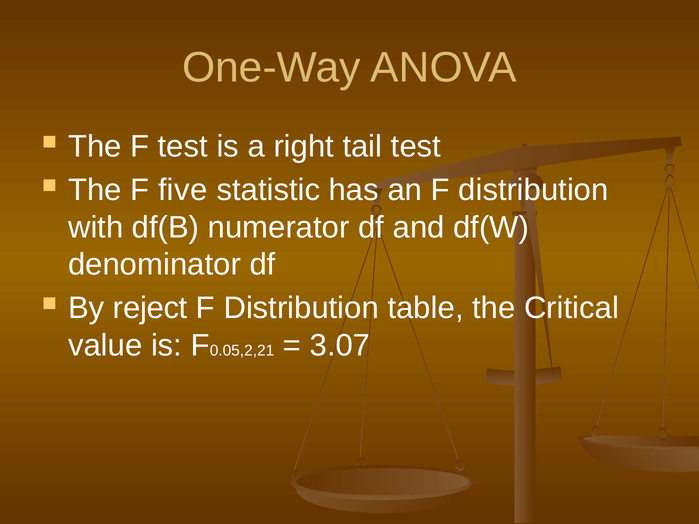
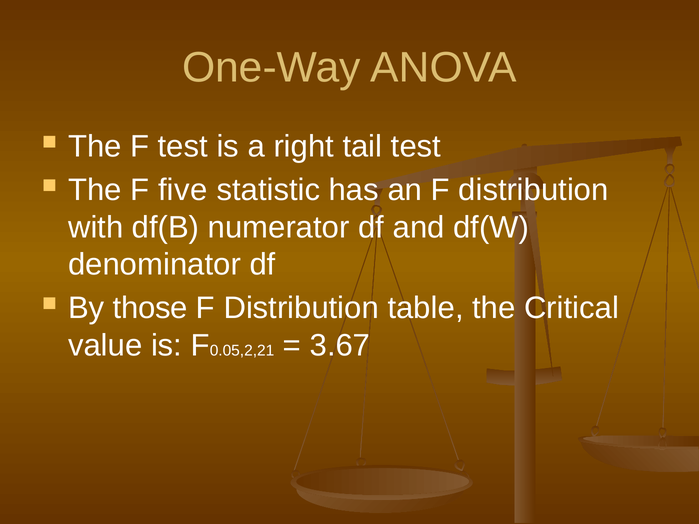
reject: reject -> those
3.07: 3.07 -> 3.67
